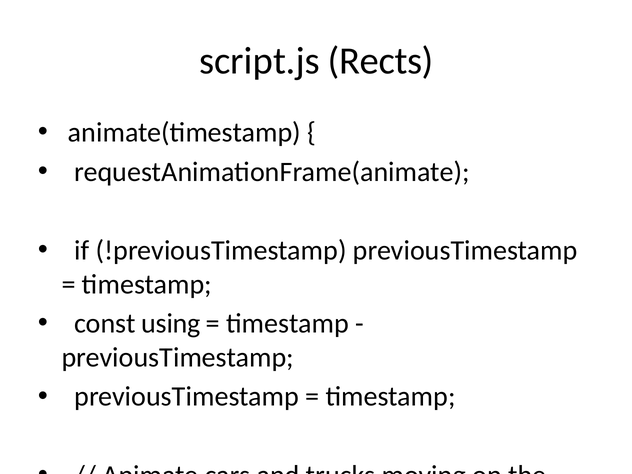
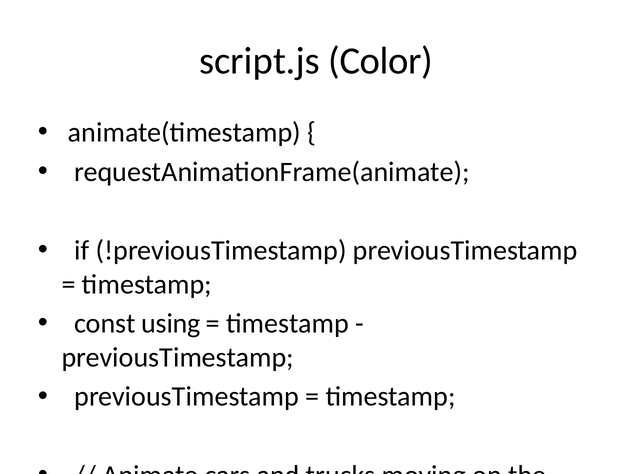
Rects: Rects -> Color
